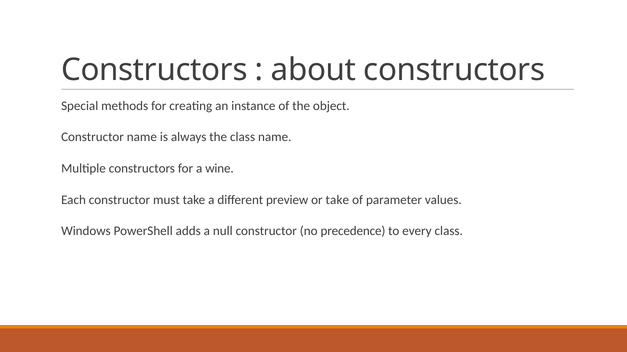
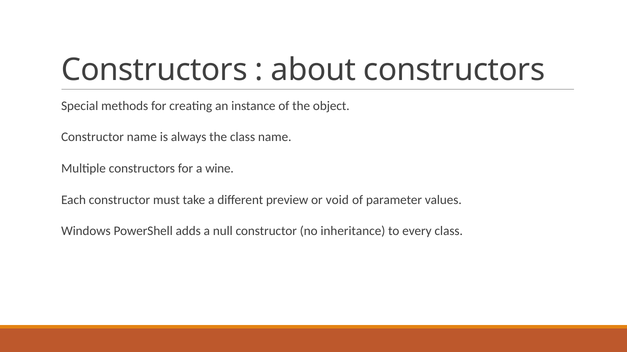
or take: take -> void
precedence: precedence -> inheritance
